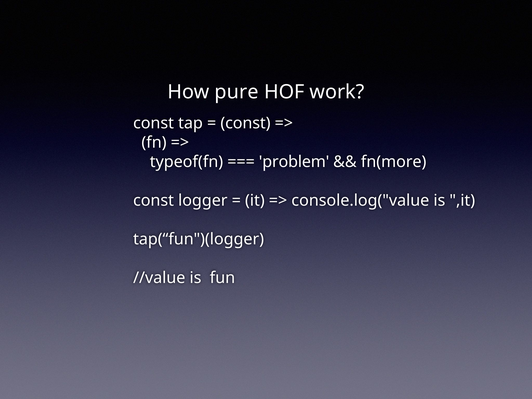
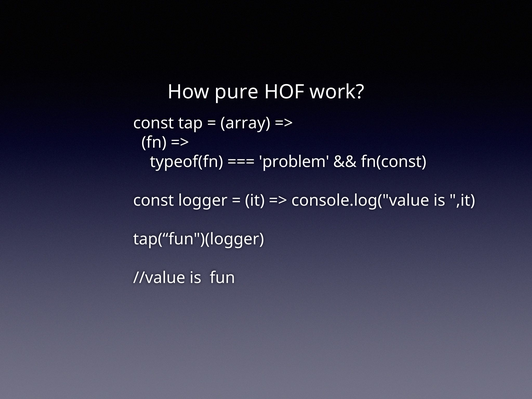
const at (245, 123): const -> array
fn(more: fn(more -> fn(const
